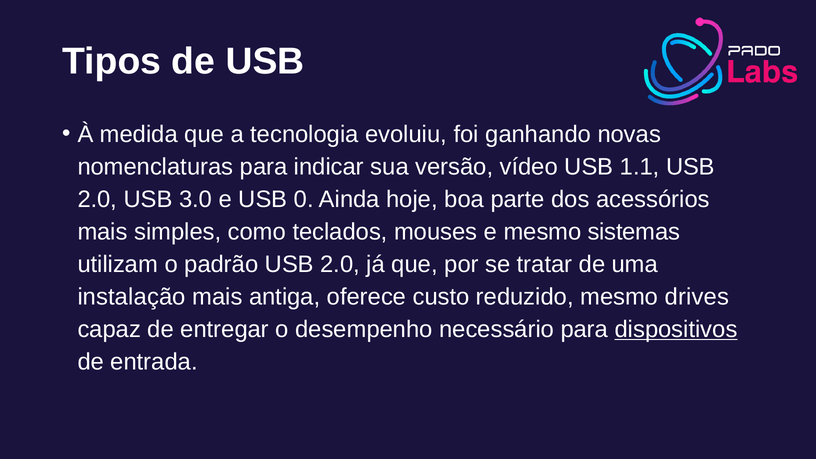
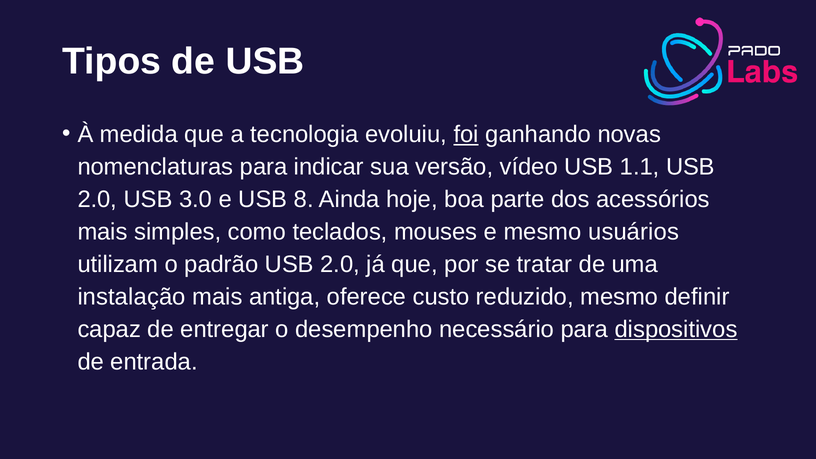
foi underline: none -> present
0: 0 -> 8
sistemas: sistemas -> usuários
drives: drives -> definir
